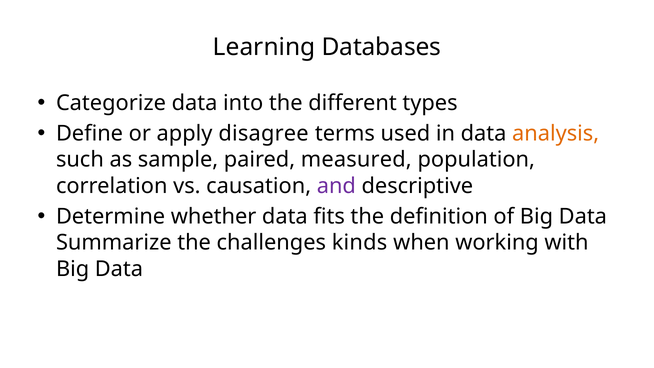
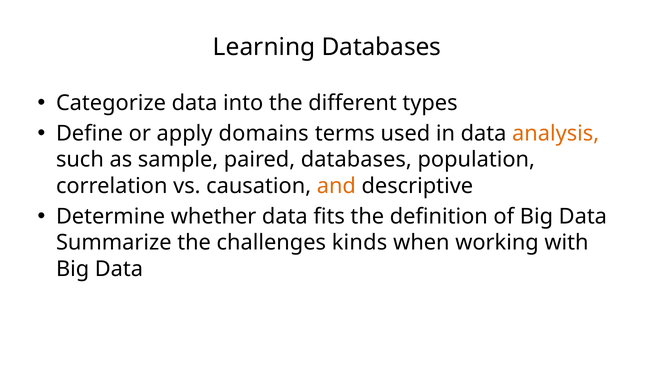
disagree: disagree -> domains
paired measured: measured -> databases
and colour: purple -> orange
